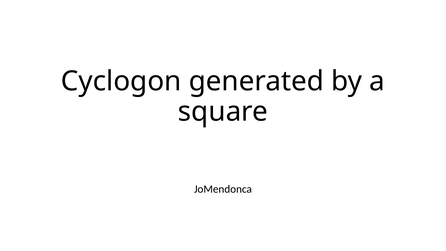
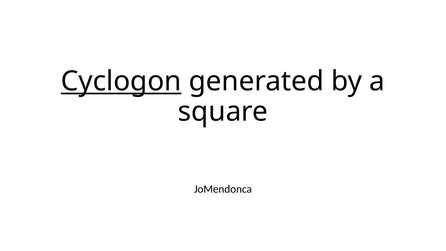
Cyclogon underline: none -> present
